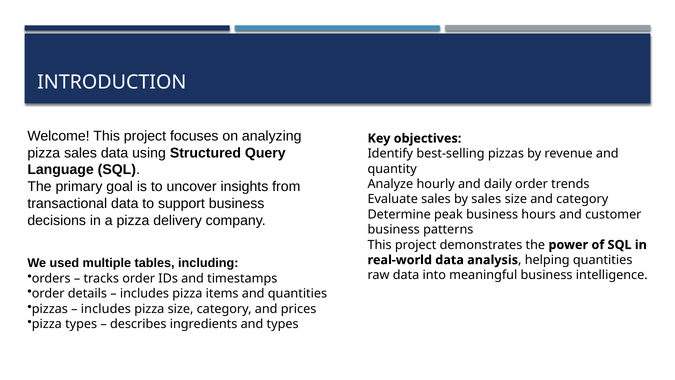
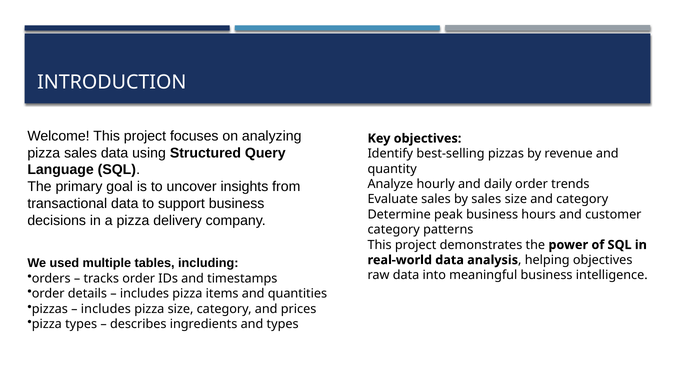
business at (394, 229): business -> category
helping quantities: quantities -> objectives
